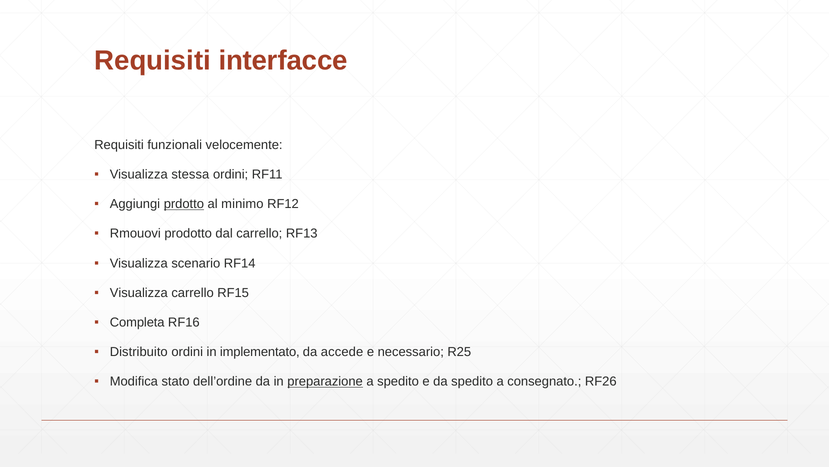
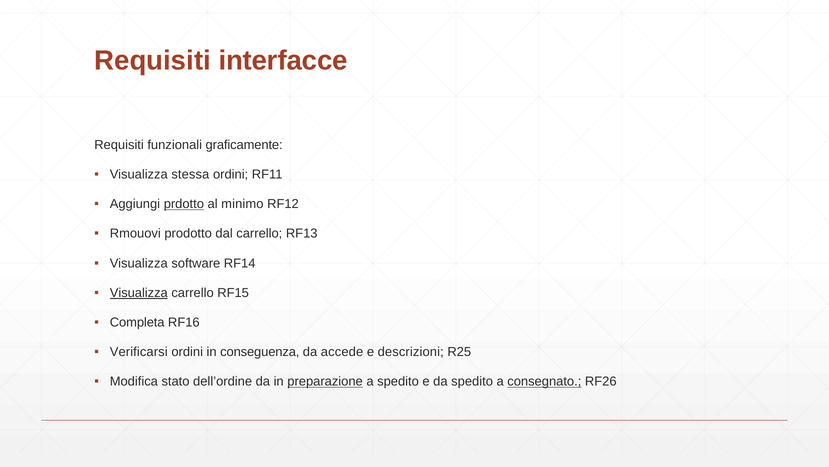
velocemente: velocemente -> graficamente
scenario: scenario -> software
Visualizza at (139, 292) underline: none -> present
Distribuito: Distribuito -> Verificarsi
implementato: implementato -> conseguenza
necessario: necessario -> descrizioni
consegnato underline: none -> present
